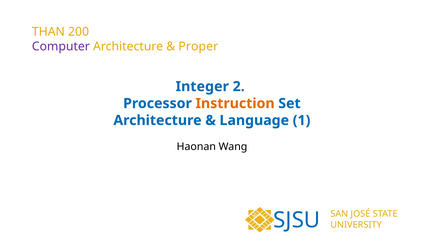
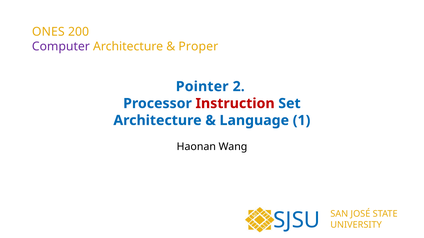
THAN: THAN -> ONES
Integer: Integer -> Pointer
Instruction colour: orange -> red
